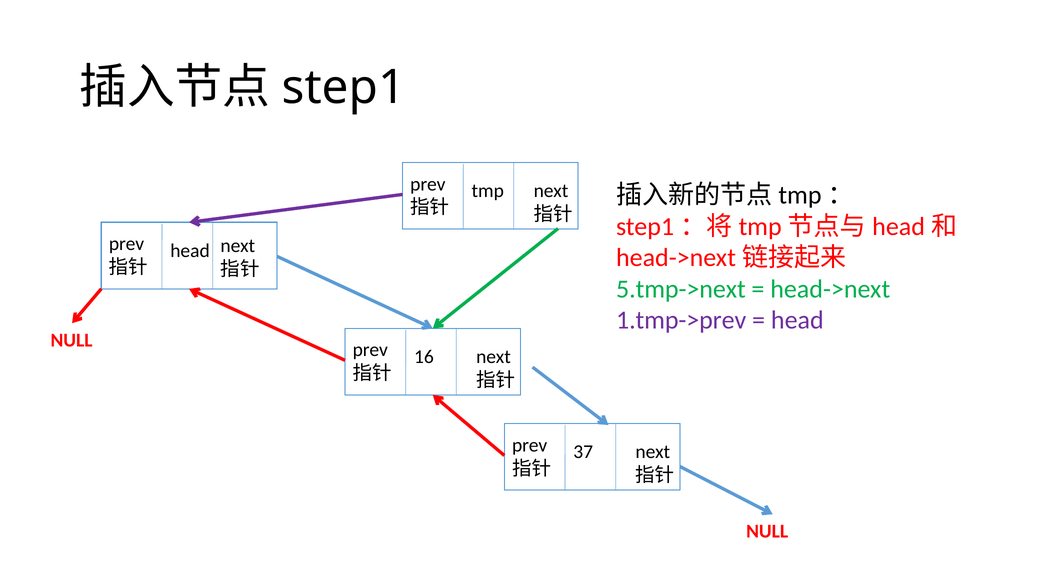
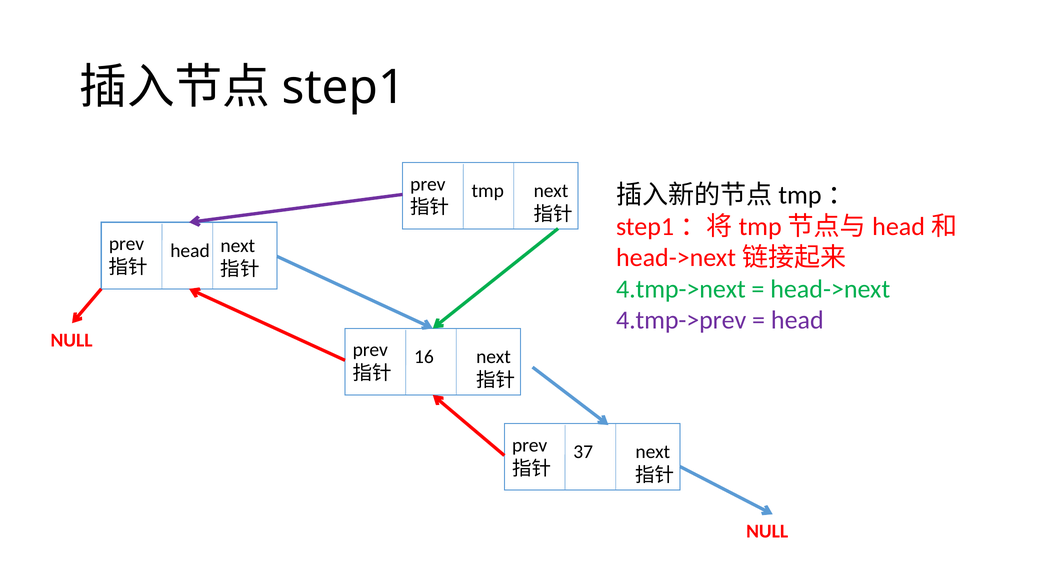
5.tmp->next: 5.tmp->next -> 4.tmp->next
1.tmp->prev: 1.tmp->prev -> 4.tmp->prev
